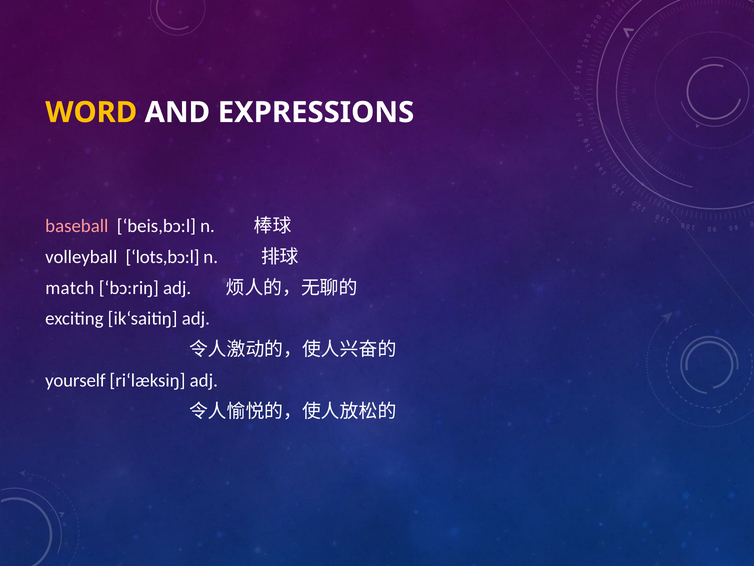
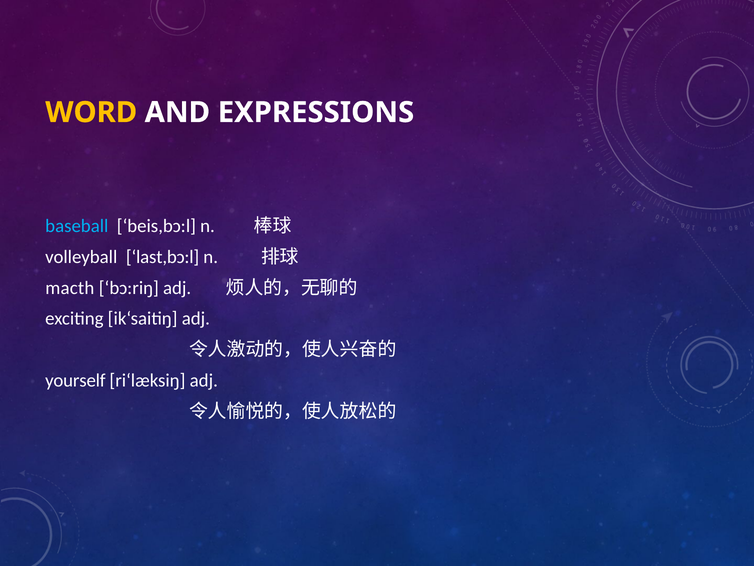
baseball colour: pink -> light blue
lots,bɔ:l: lots,bɔ:l -> last,bɔ:l
match: match -> macth
